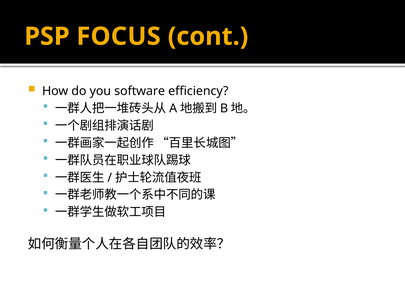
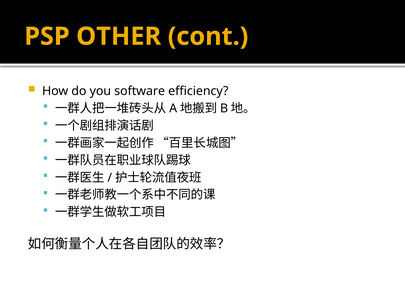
FOCUS: FOCUS -> OTHER
